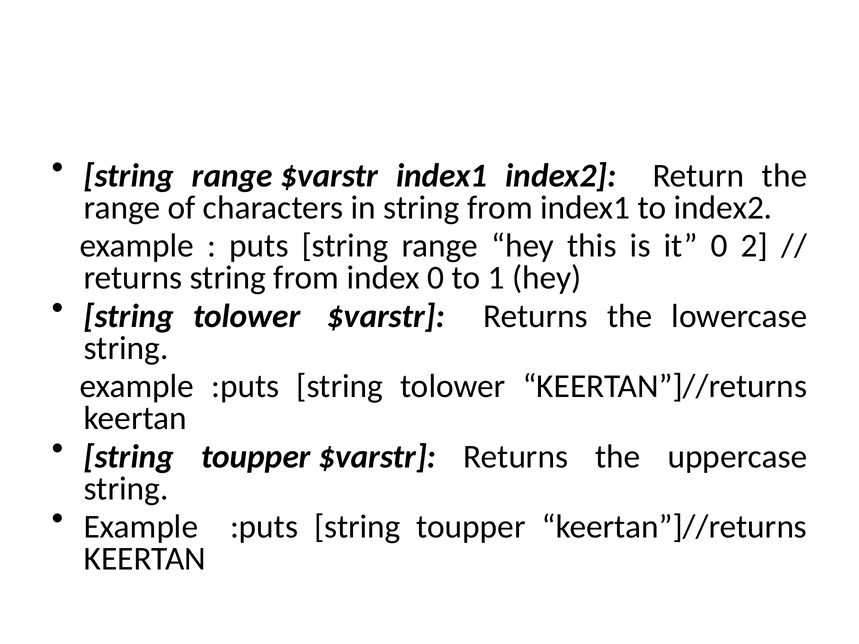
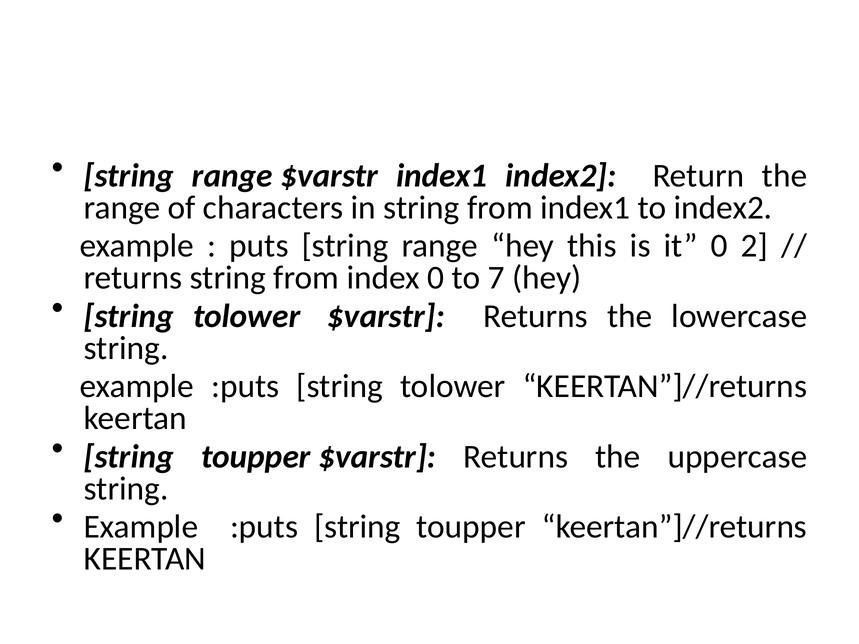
1: 1 -> 7
